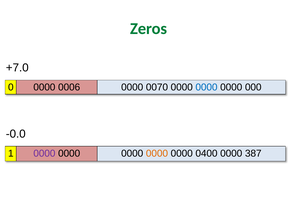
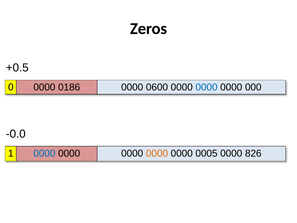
Zeros colour: green -> black
+7.0: +7.0 -> +0.5
0006: 0006 -> 0186
0070: 0070 -> 0600
0000 at (44, 153) colour: purple -> blue
0400: 0400 -> 0005
387: 387 -> 826
